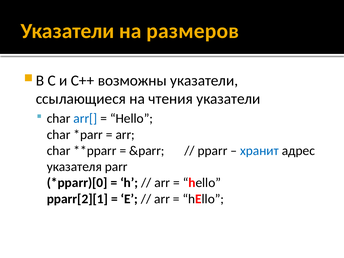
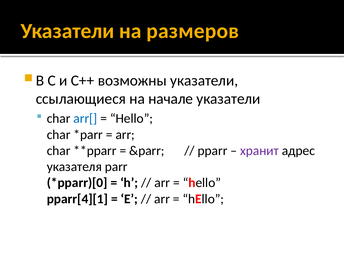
чтения: чтения -> начале
хранит colour: blue -> purple
pparr[2][1: pparr[2][1 -> pparr[4][1
